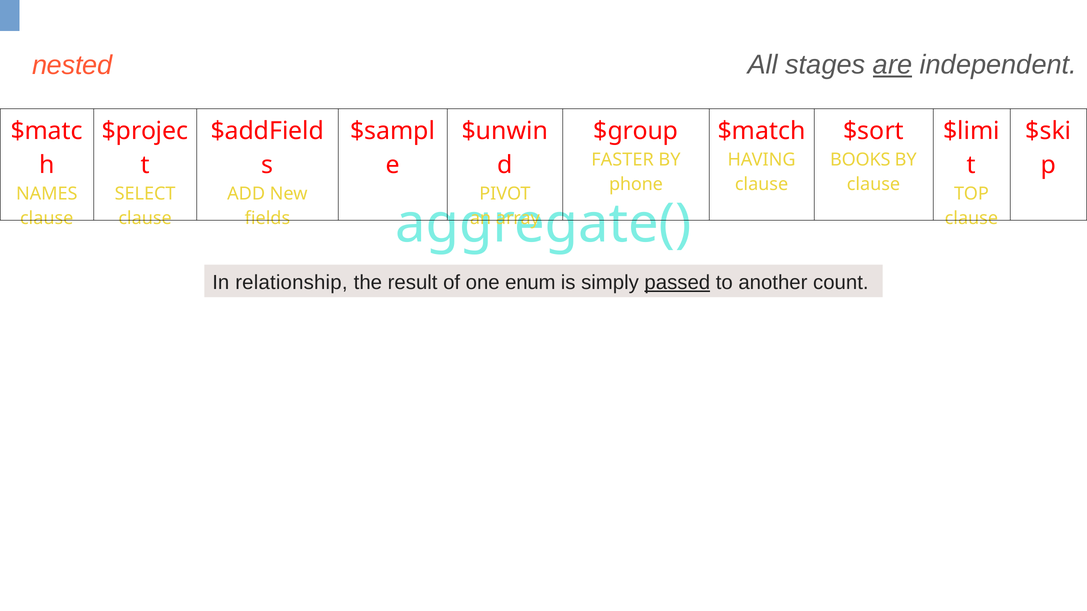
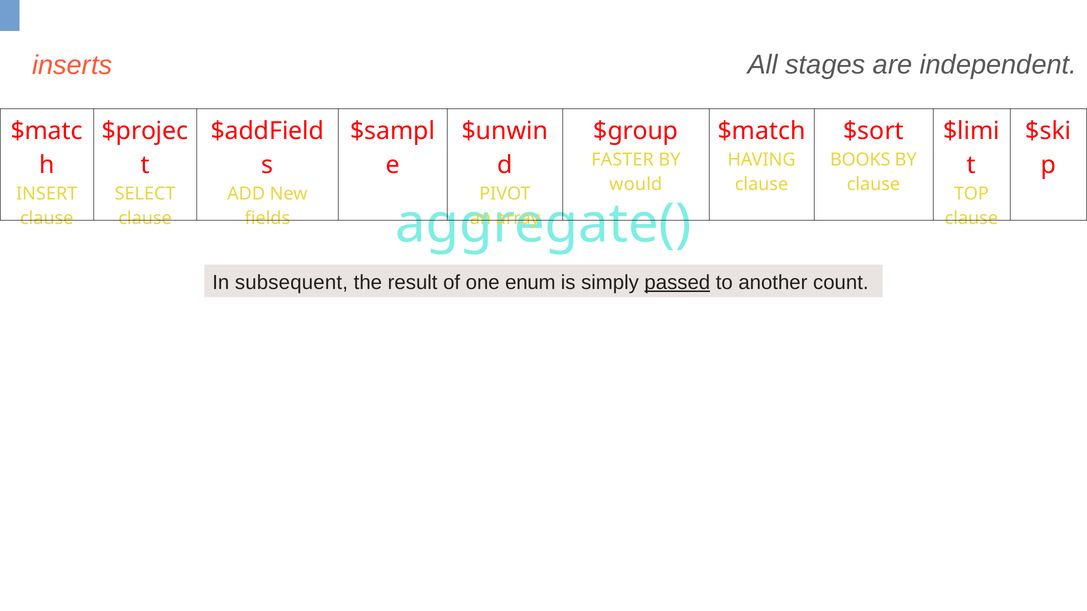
are underline: present -> none
nested: nested -> inserts
phone: phone -> would
NAMES: NAMES -> INSERT
relationship: relationship -> subsequent
